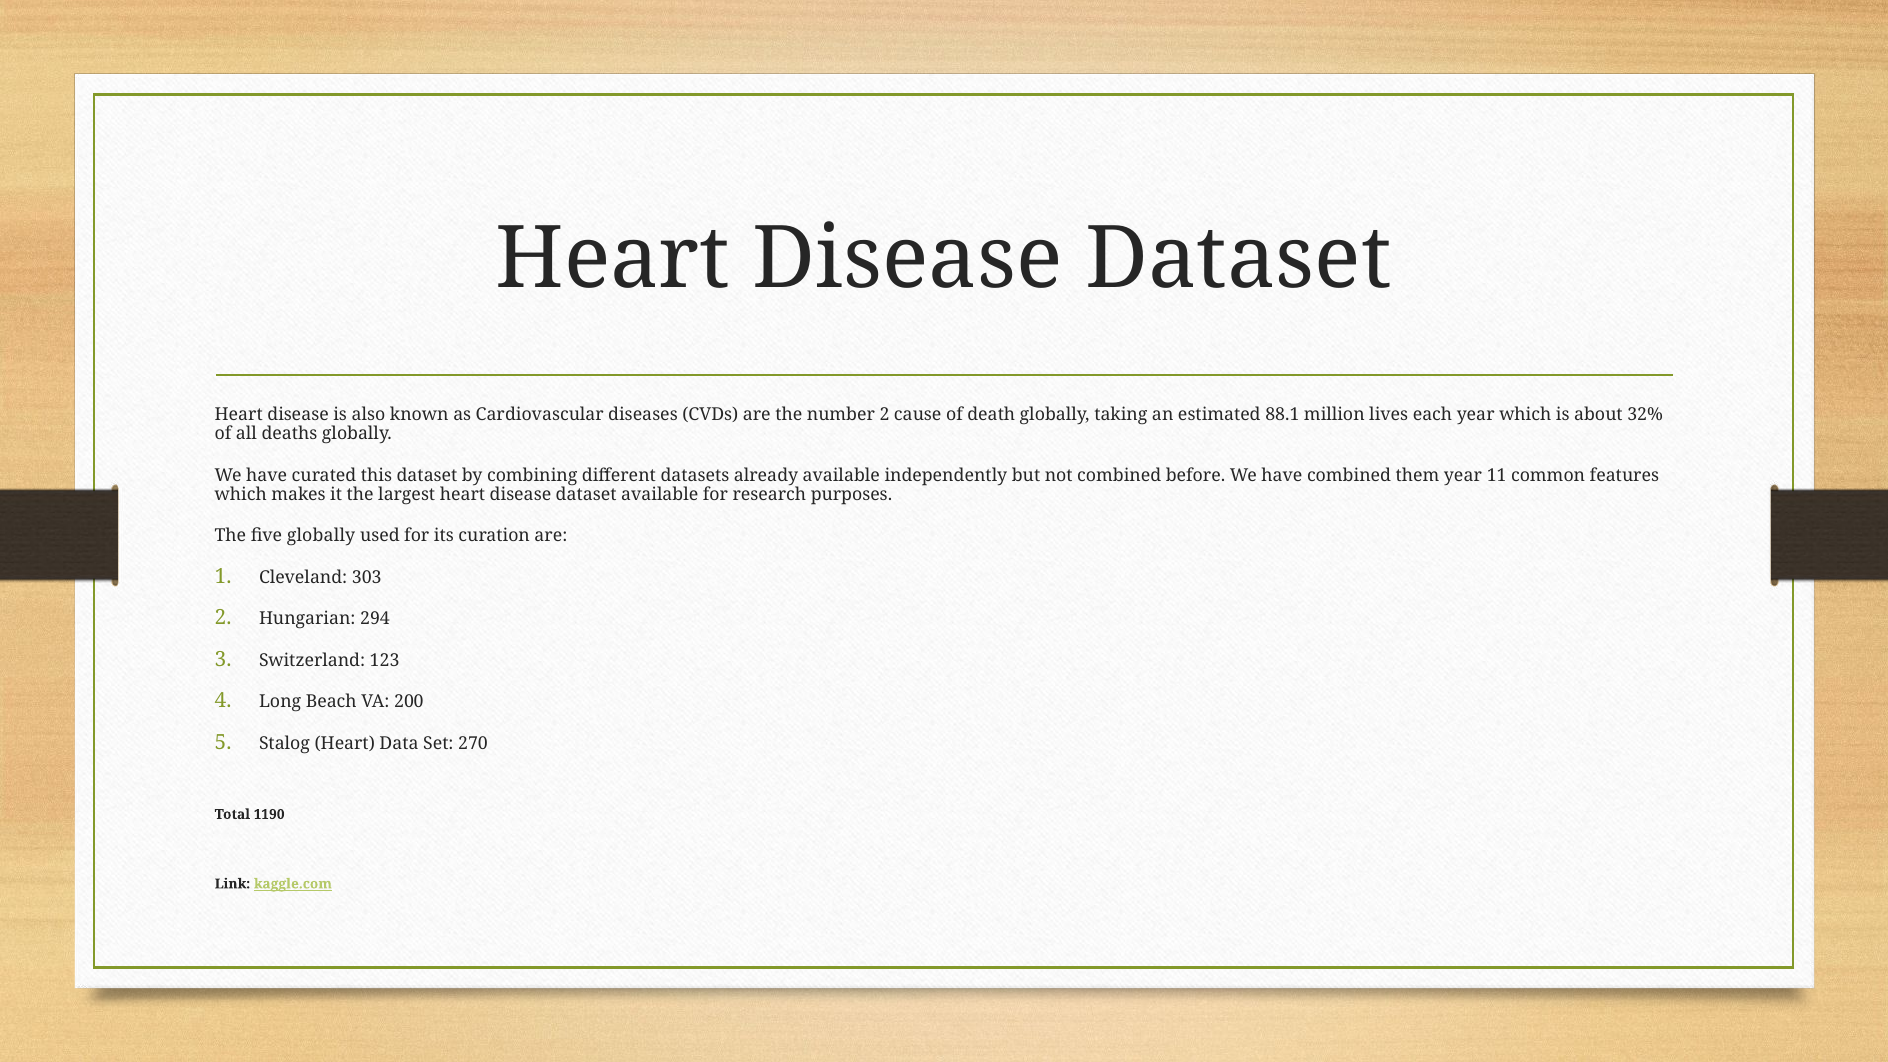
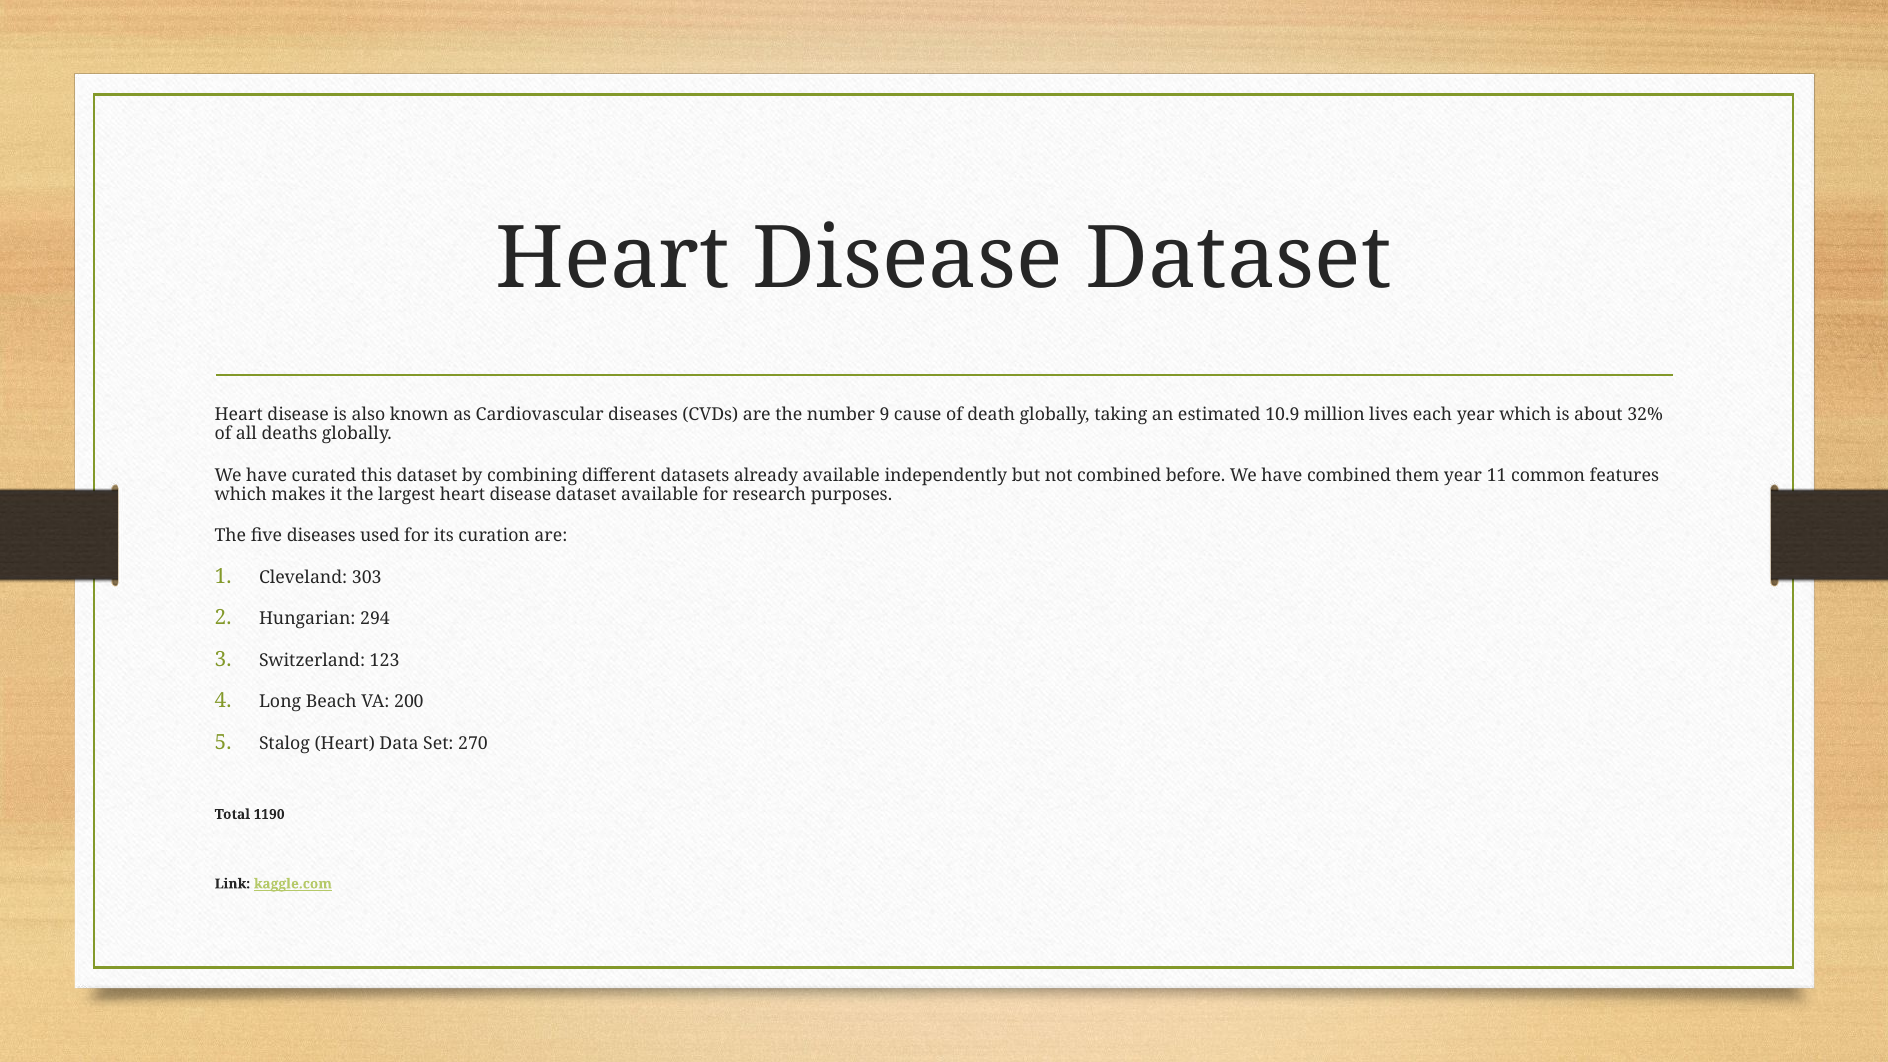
number 2: 2 -> 9
88.1: 88.1 -> 10.9
five globally: globally -> diseases
